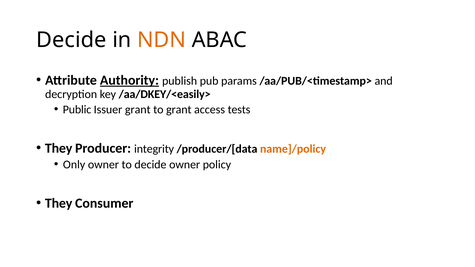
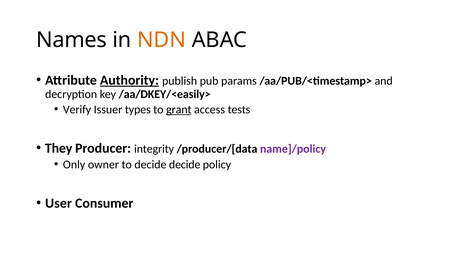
Decide at (71, 40): Decide -> Names
Public: Public -> Verify
Issuer grant: grant -> types
grant at (179, 110) underline: none -> present
name]/policy colour: orange -> purple
decide owner: owner -> decide
They at (59, 203): They -> User
